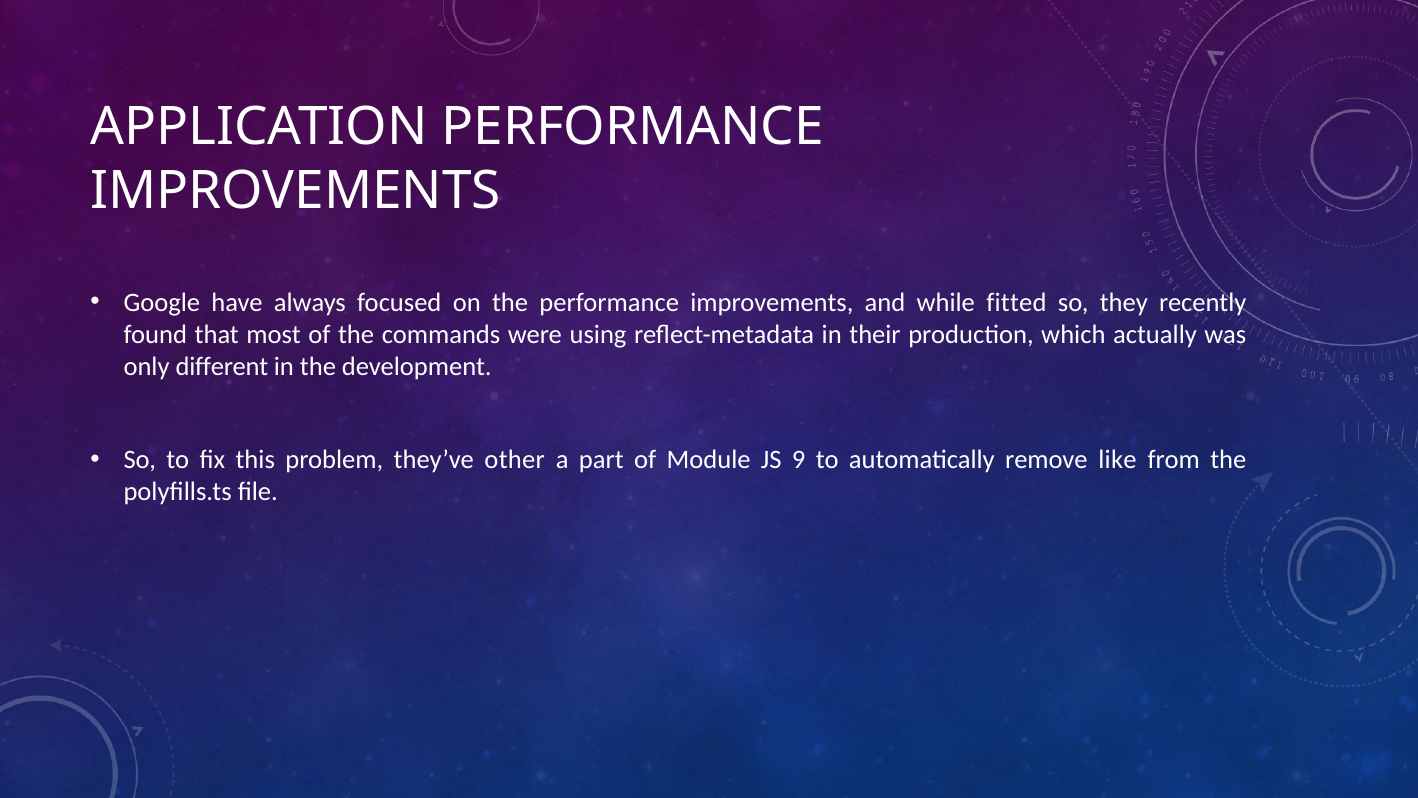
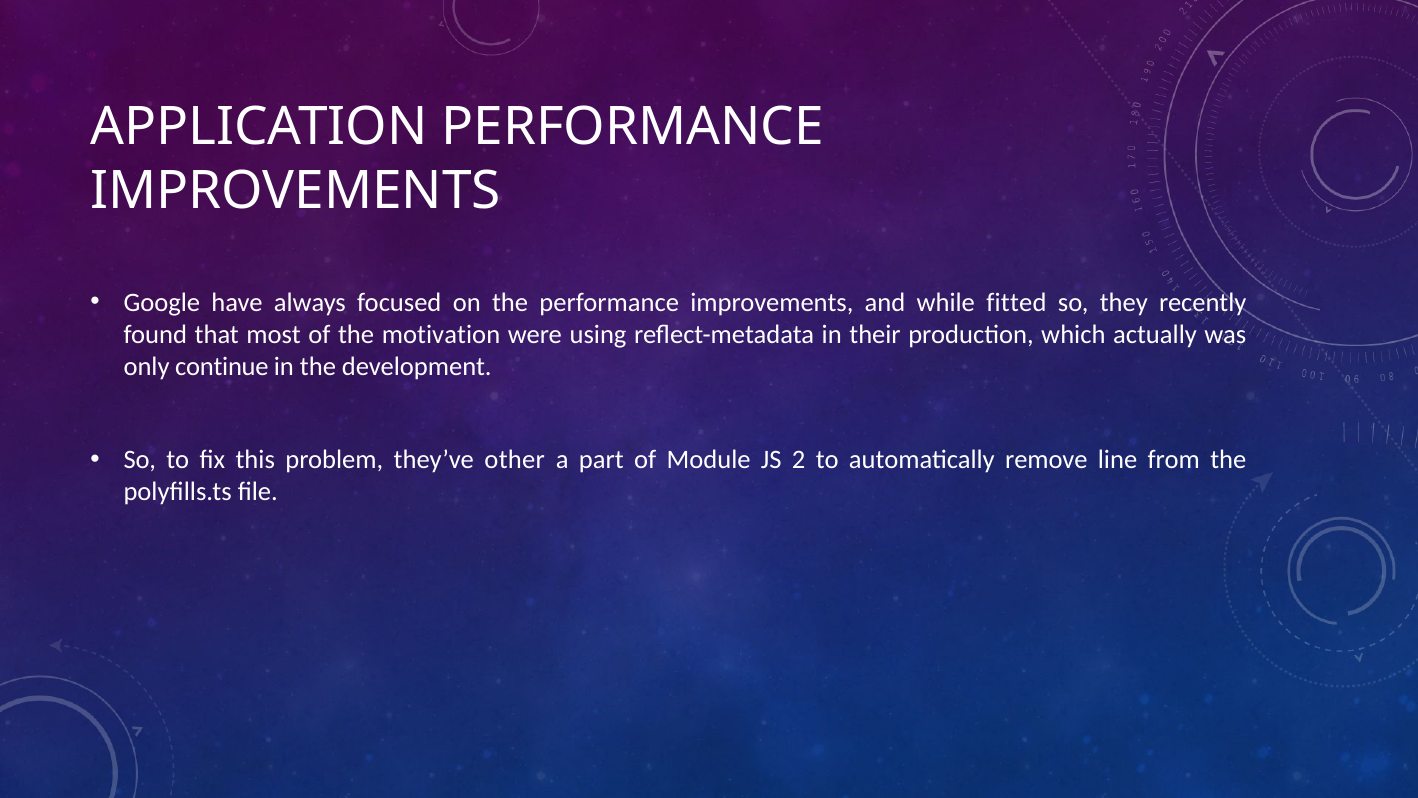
commands: commands -> motivation
different: different -> continue
9: 9 -> 2
like: like -> line
